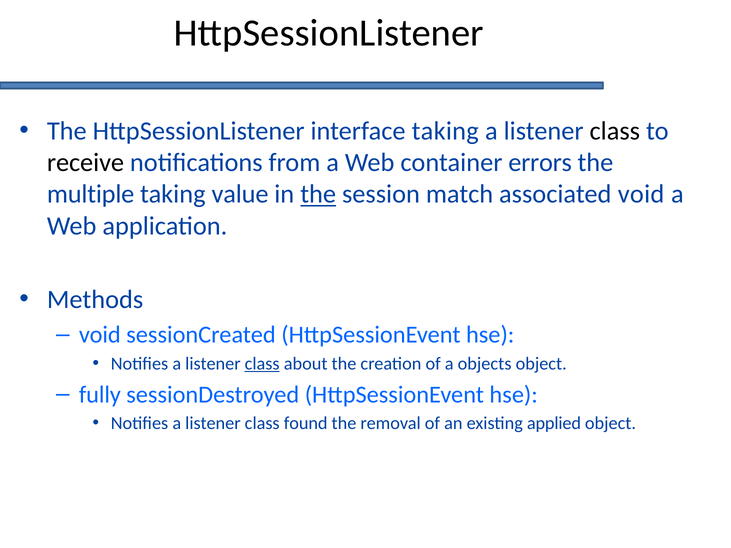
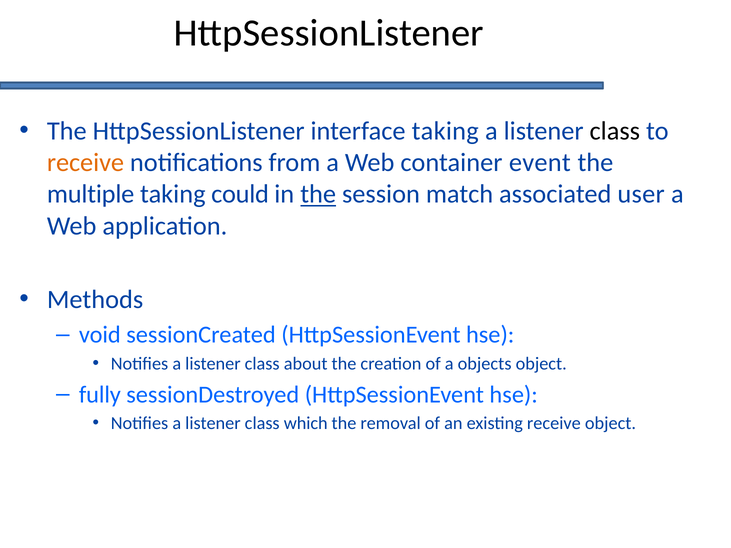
receive at (85, 163) colour: black -> orange
errors: errors -> event
value: value -> could
associated void: void -> user
class at (262, 364) underline: present -> none
found: found -> which
existing applied: applied -> receive
